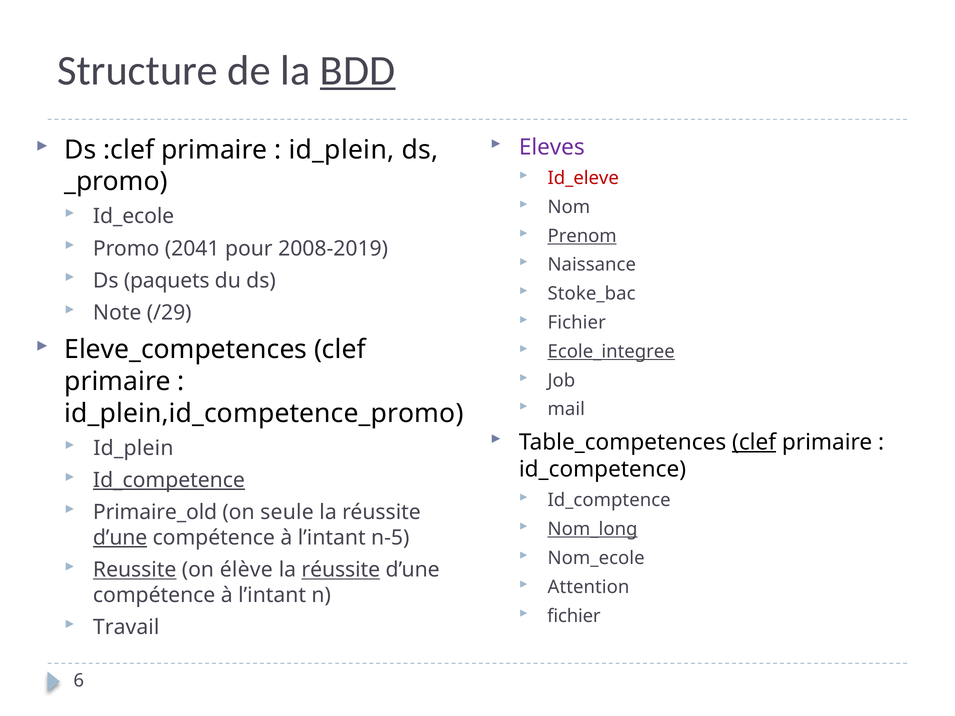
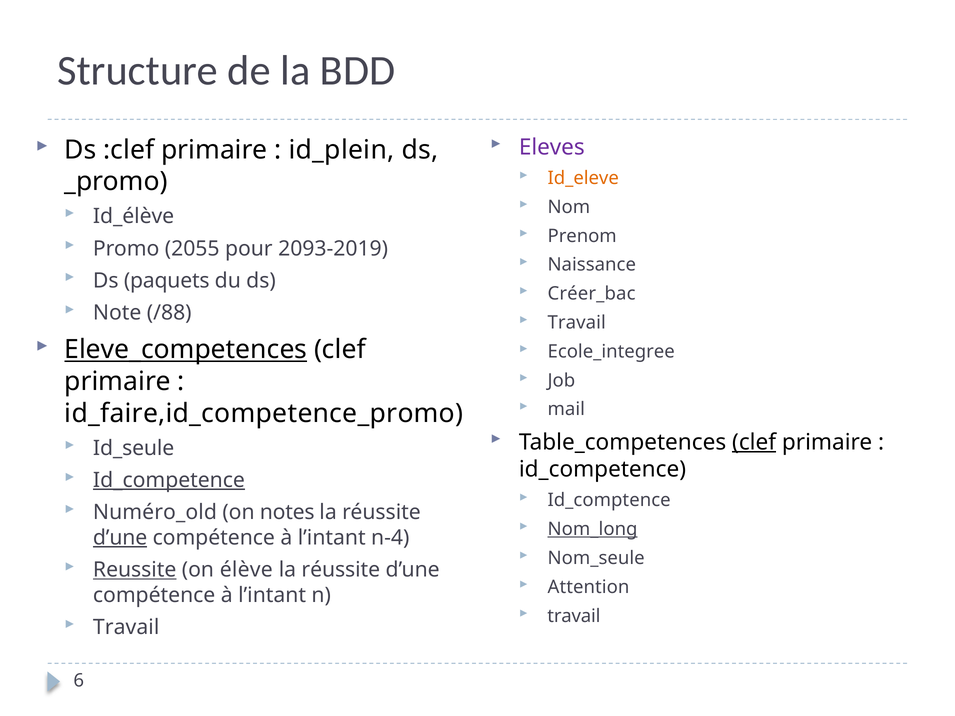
BDD underline: present -> none
Id_eleve colour: red -> orange
Id_ecole: Id_ecole -> Id_élève
Prenom underline: present -> none
2041: 2041 -> 2055
2008-2019: 2008-2019 -> 2093-2019
Stoke_bac: Stoke_bac -> Créer_bac
/29: /29 -> /88
Fichier at (577, 323): Fichier -> Travail
Eleve_competences underline: none -> present
Ecole_integree underline: present -> none
id_plein,id_competence_promo: id_plein,id_competence_promo -> id_faire,id_competence_promo
Id_plein at (133, 448): Id_plein -> Id_seule
Primaire_old: Primaire_old -> Numéro_old
seule: seule -> notes
n-5: n-5 -> n-4
Nom_ecole: Nom_ecole -> Nom_seule
réussite at (341, 570) underline: present -> none
fichier at (574, 616): fichier -> travail
